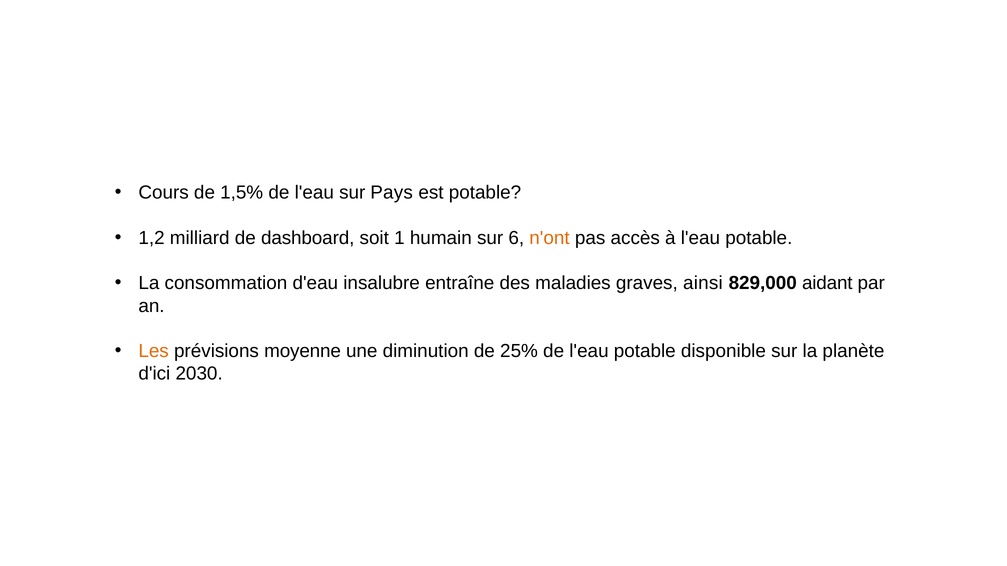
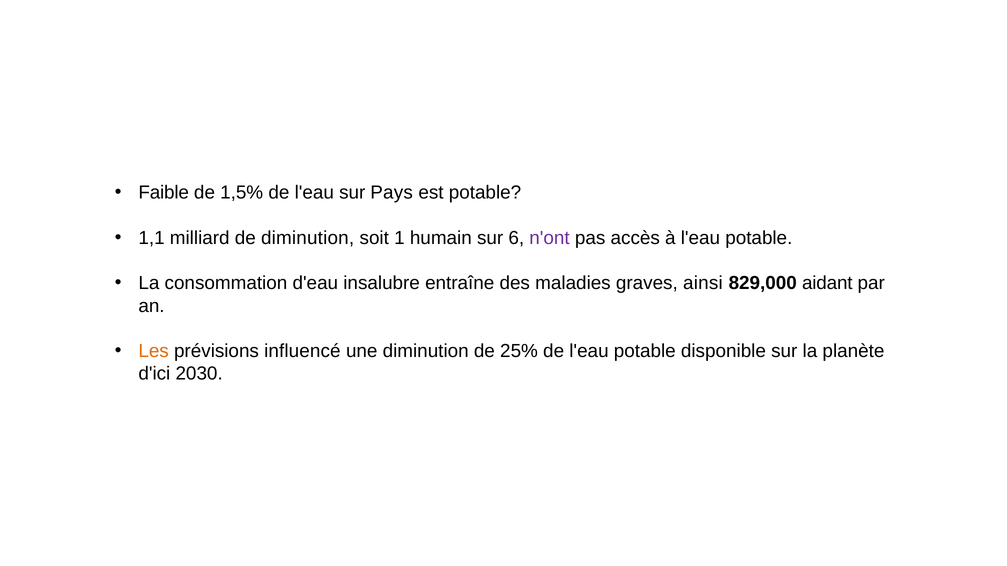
Cours: Cours -> Faible
1,2: 1,2 -> 1,1
de dashboard: dashboard -> diminution
n'ont colour: orange -> purple
moyenne: moyenne -> influencé
